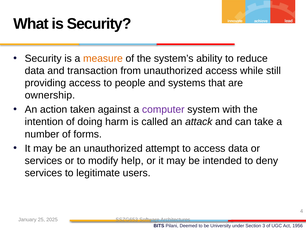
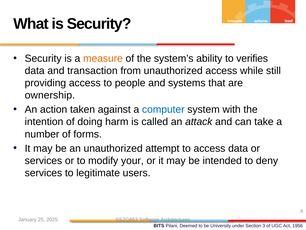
reduce: reduce -> verifies
computer colour: purple -> blue
help: help -> your
